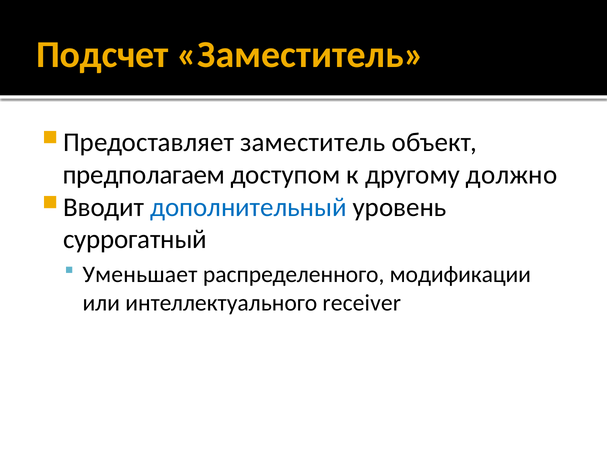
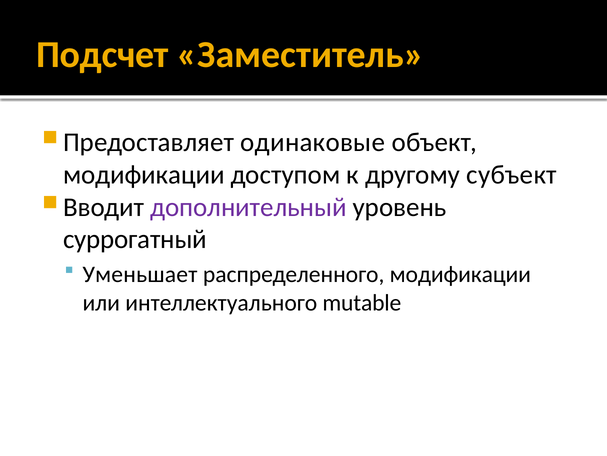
заместитель at (313, 142): заместитель -> одинаковые
предполагаем at (144, 174): предполагаем -> модификации
должно: должно -> субъект
дополнительный colour: blue -> purple
receiver: receiver -> mutable
